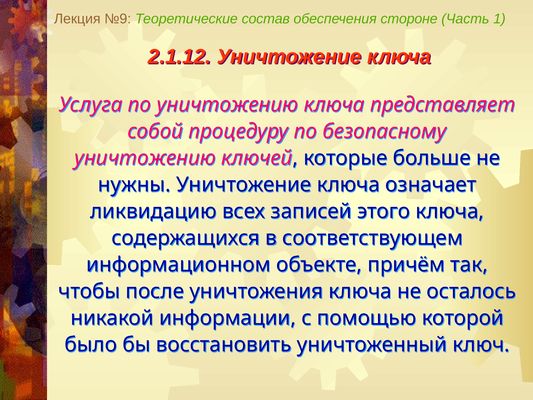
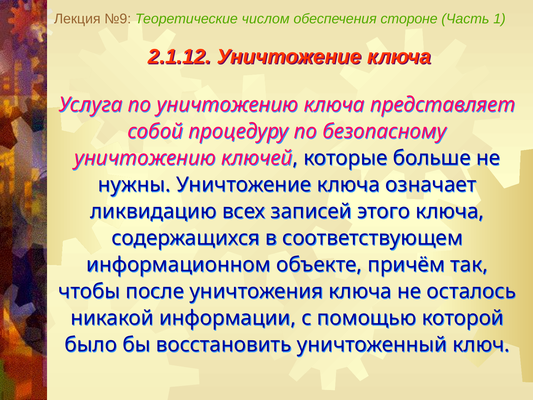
состав: состав -> числом
